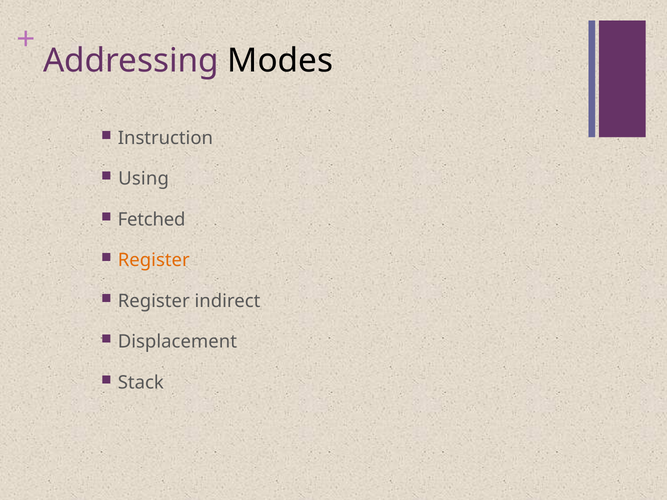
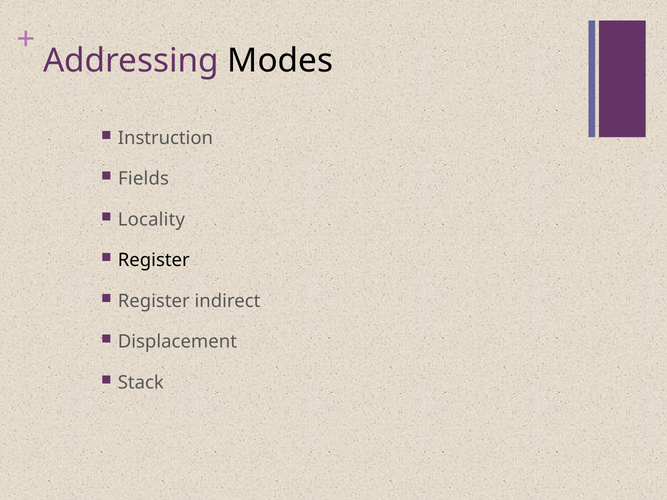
Using: Using -> Fields
Fetched: Fetched -> Locality
Register at (154, 260) colour: orange -> black
